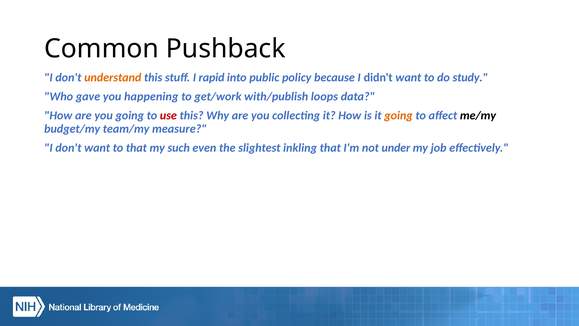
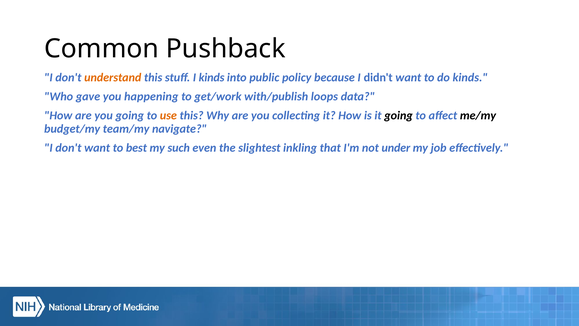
I rapid: rapid -> kinds
do study: study -> kinds
use colour: red -> orange
going at (399, 116) colour: orange -> black
measure: measure -> navigate
to that: that -> best
